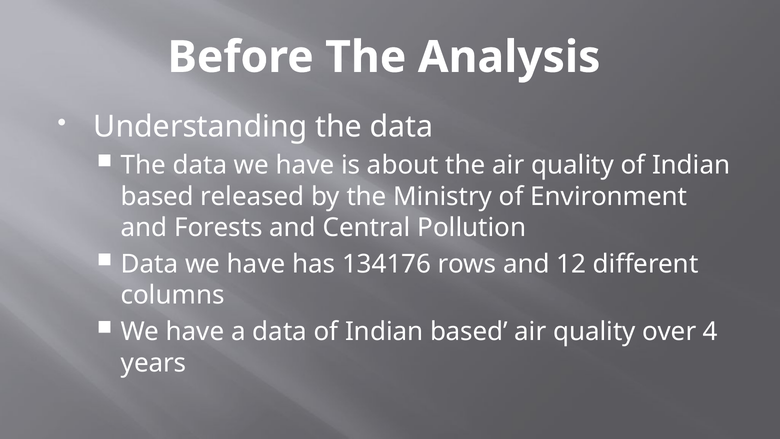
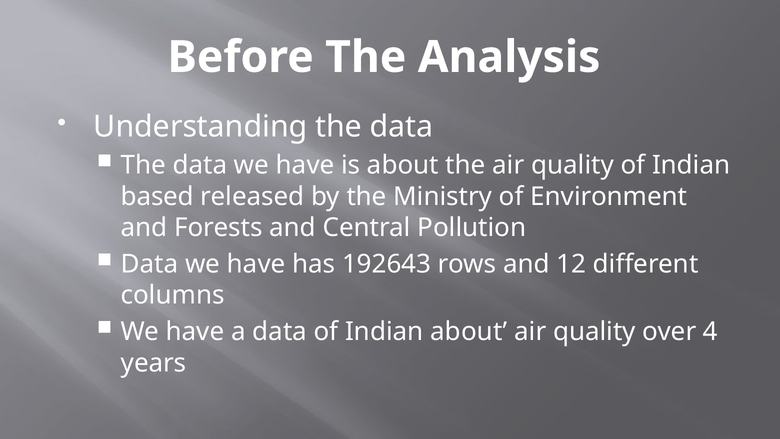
134176: 134176 -> 192643
data of Indian based: based -> about
